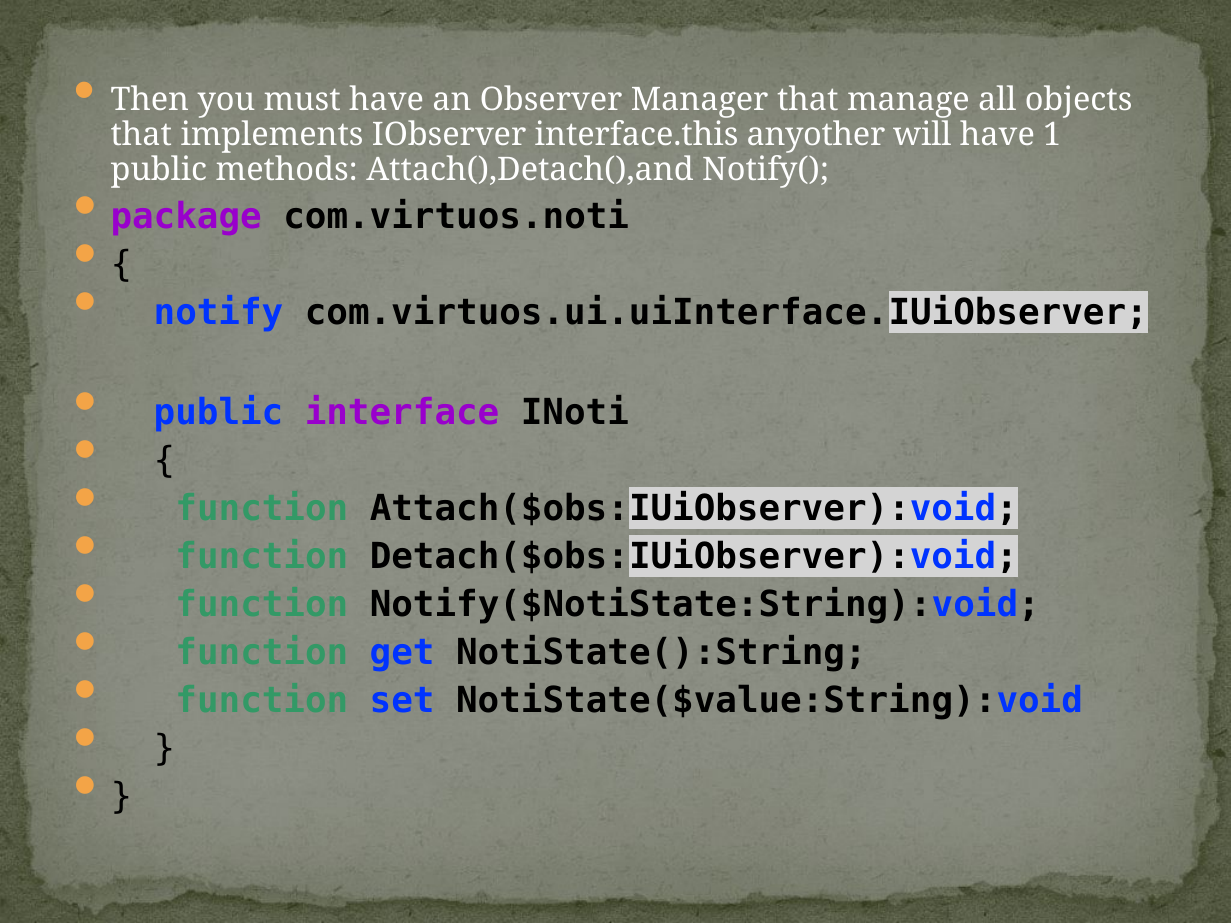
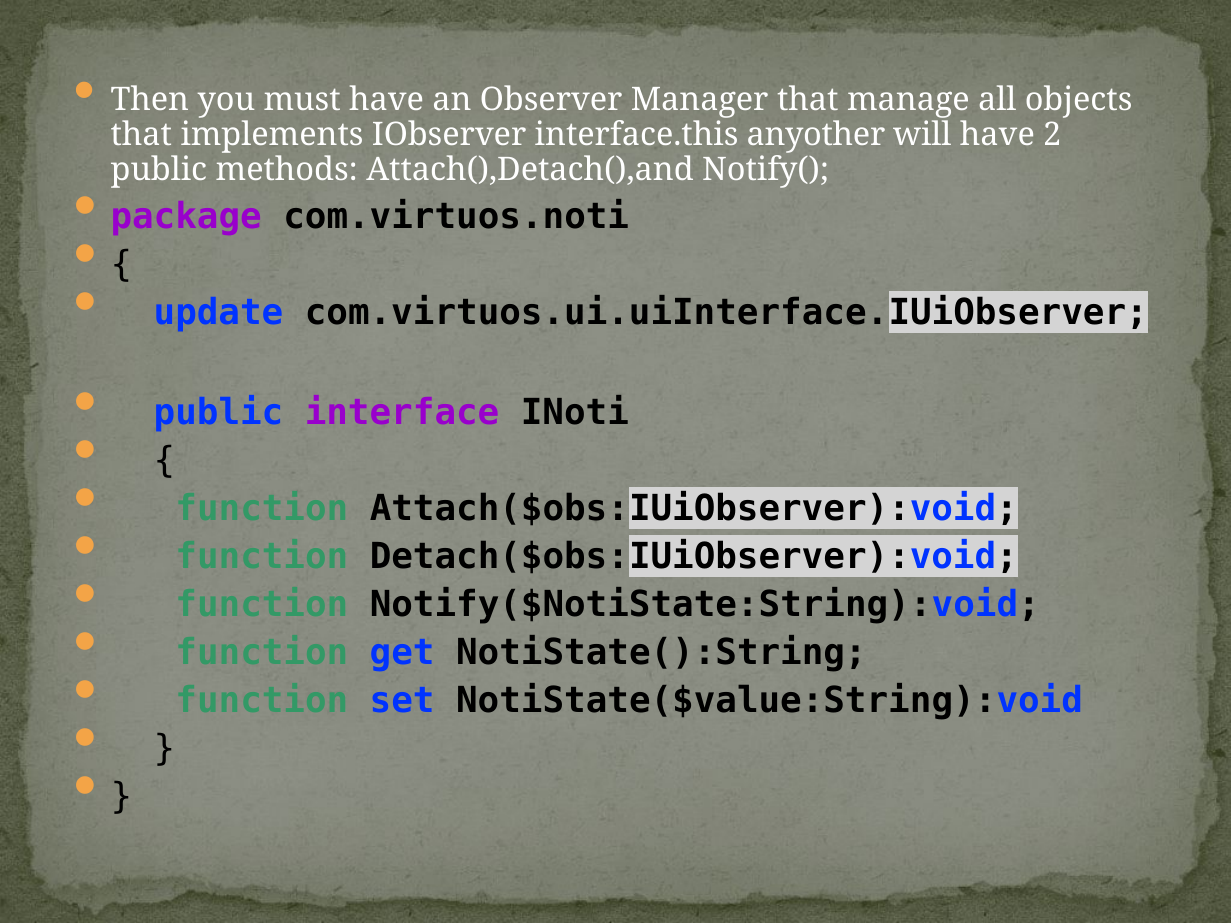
1: 1 -> 2
notify: notify -> update
